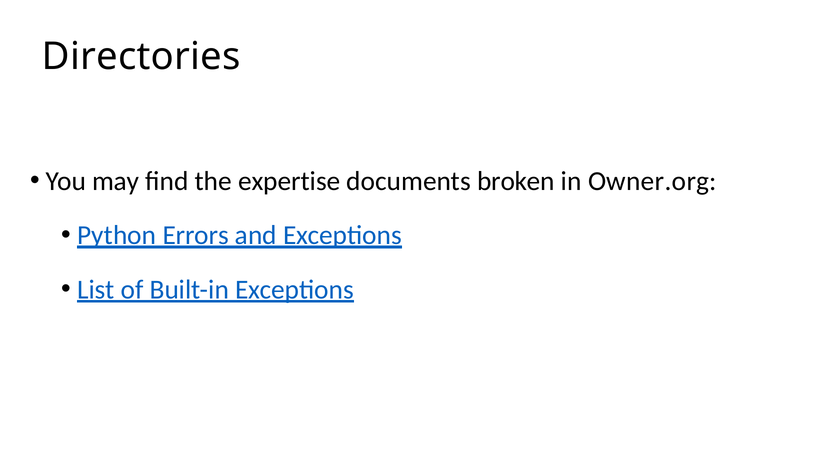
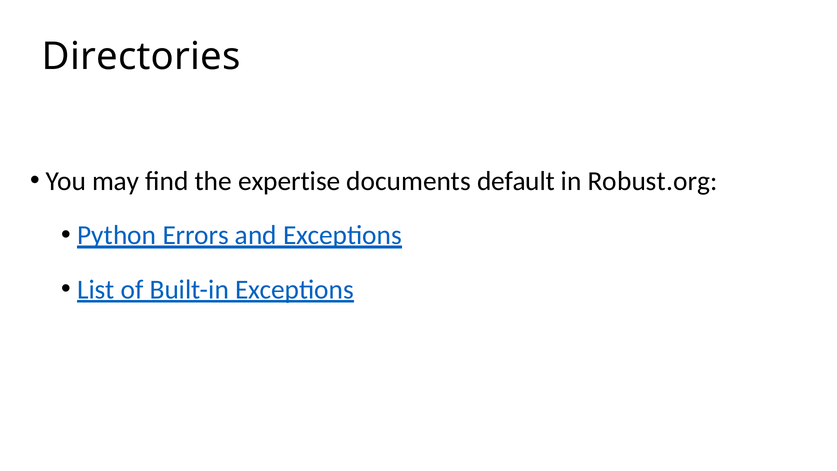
broken: broken -> default
Owner.org: Owner.org -> Robust.org
